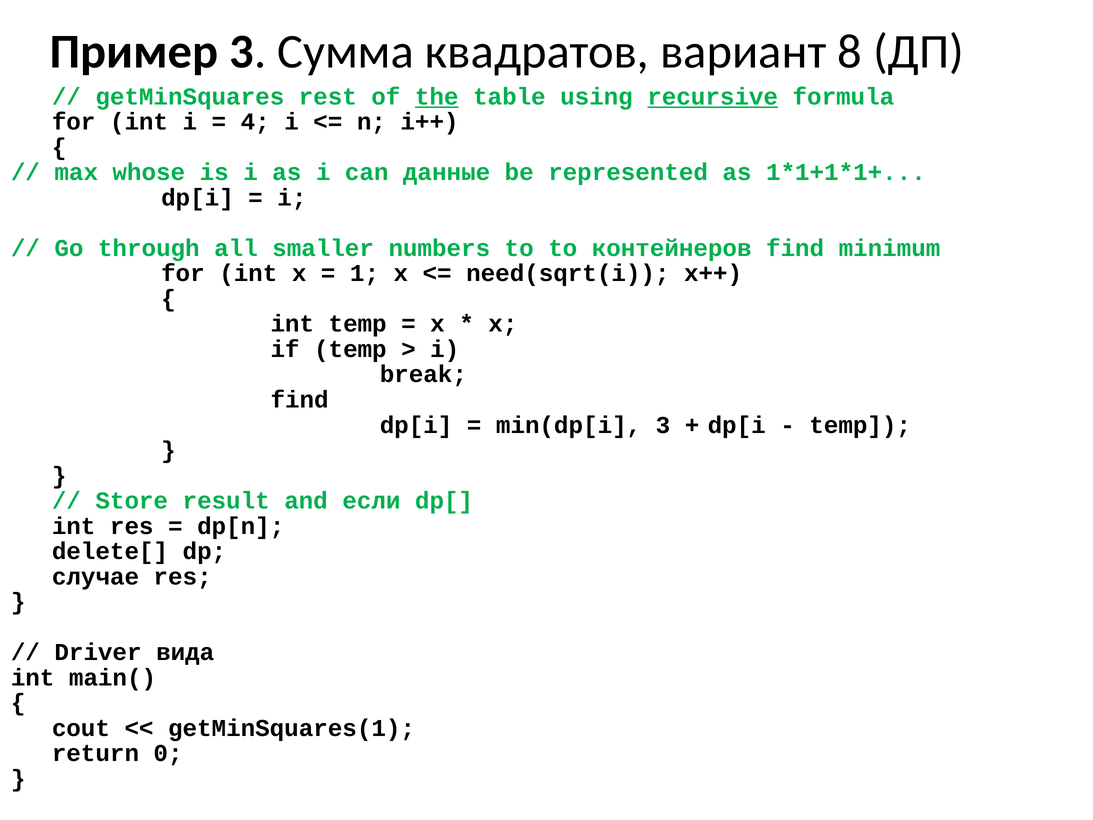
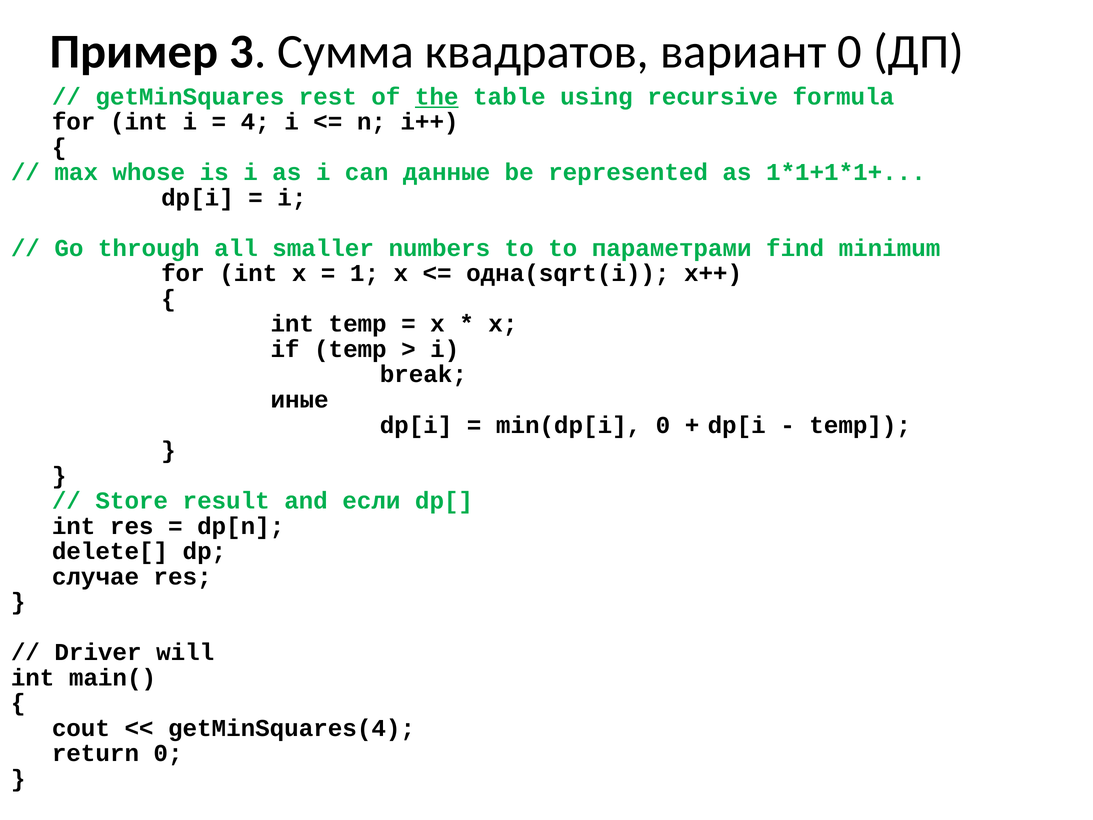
вариант 8: 8 -> 0
recursive underline: present -> none
контейнеров: контейнеров -> параметрами
need(sqrt(i: need(sqrt(i -> одна(sqrt(i
find at (300, 400): find -> иные
min(dp[i 3: 3 -> 0
вида: вида -> will
getMinSquares(1: getMinSquares(1 -> getMinSquares(4
